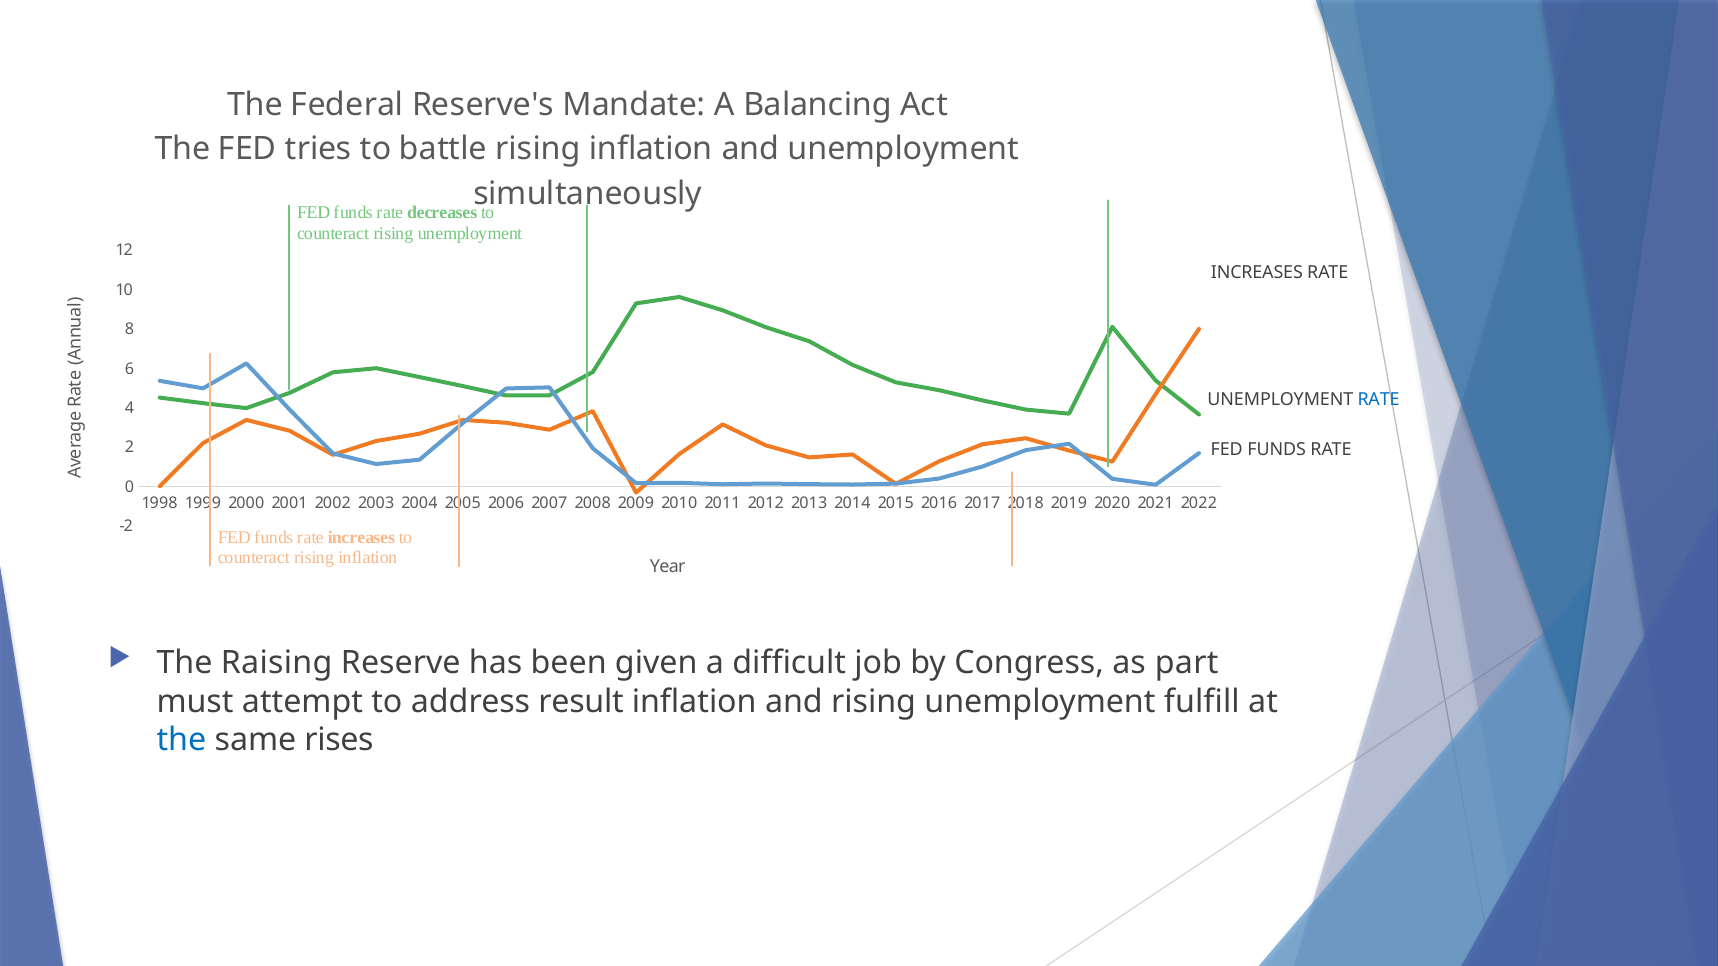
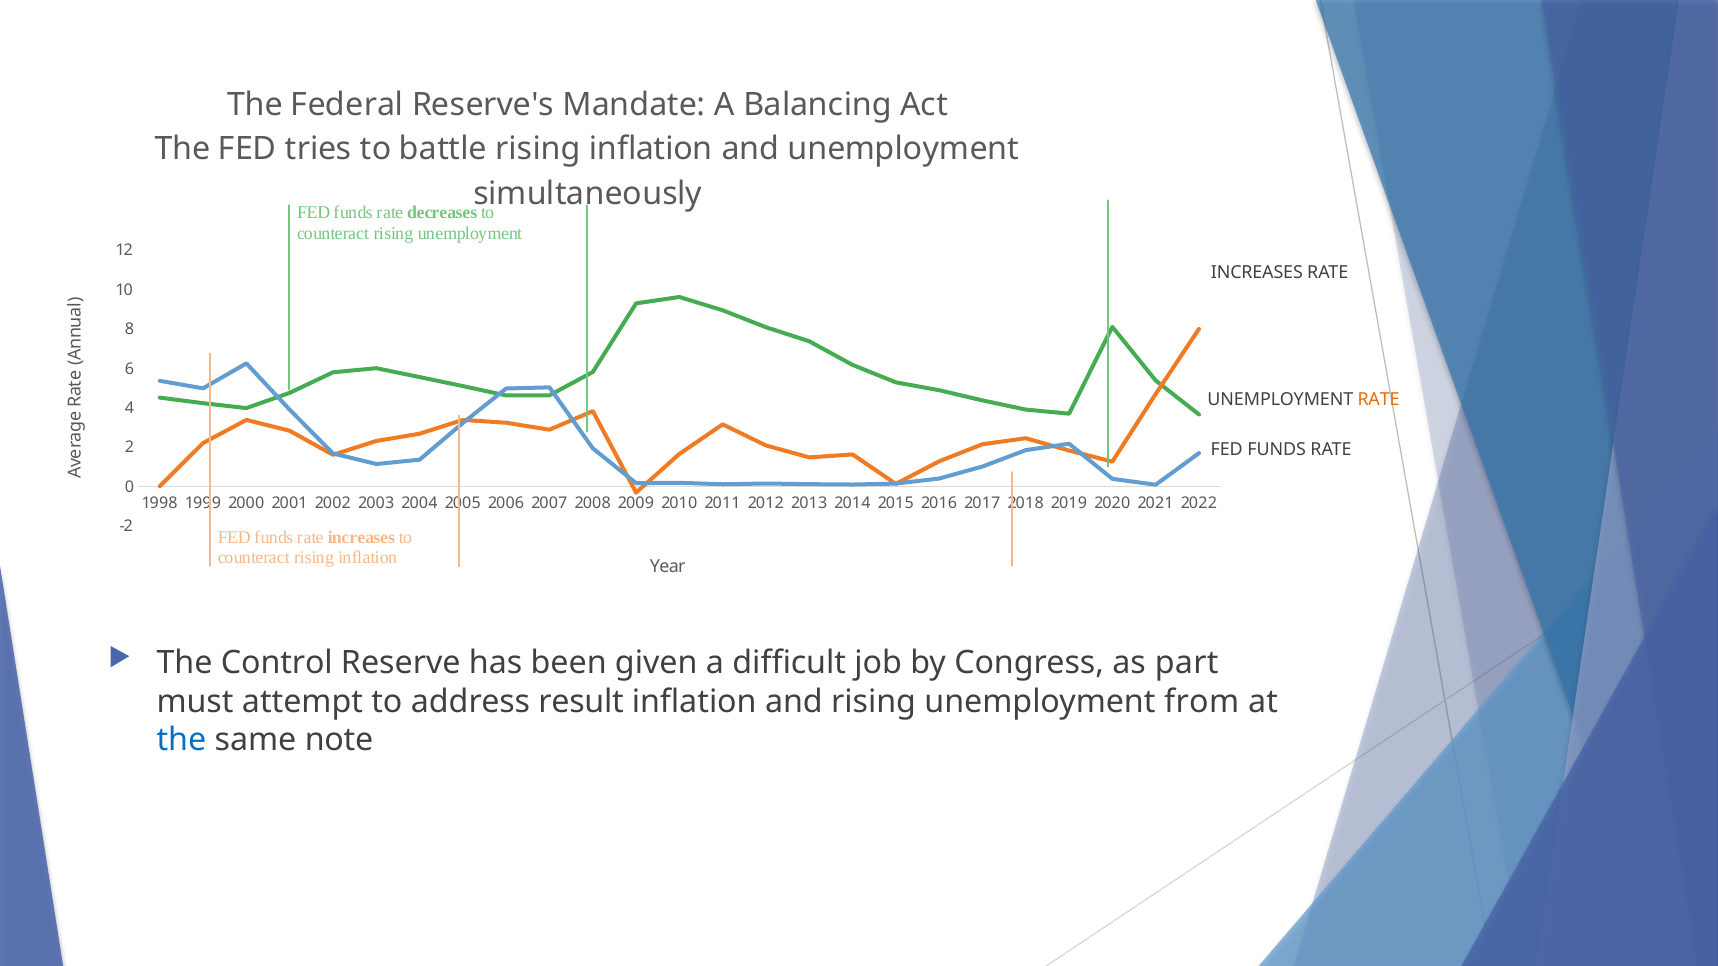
RATE at (1379, 399) colour: blue -> orange
Raising: Raising -> Control
fulfill: fulfill -> from
rises: rises -> note
